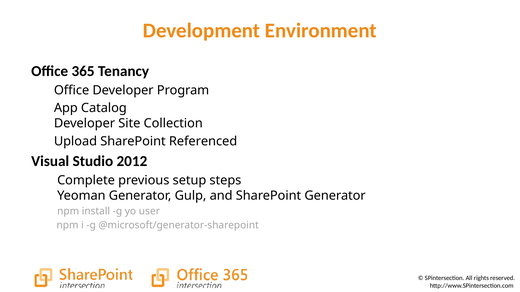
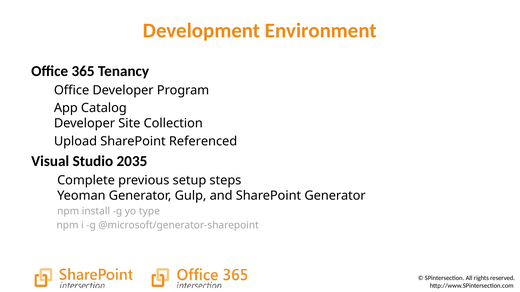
2012: 2012 -> 2035
user: user -> type
